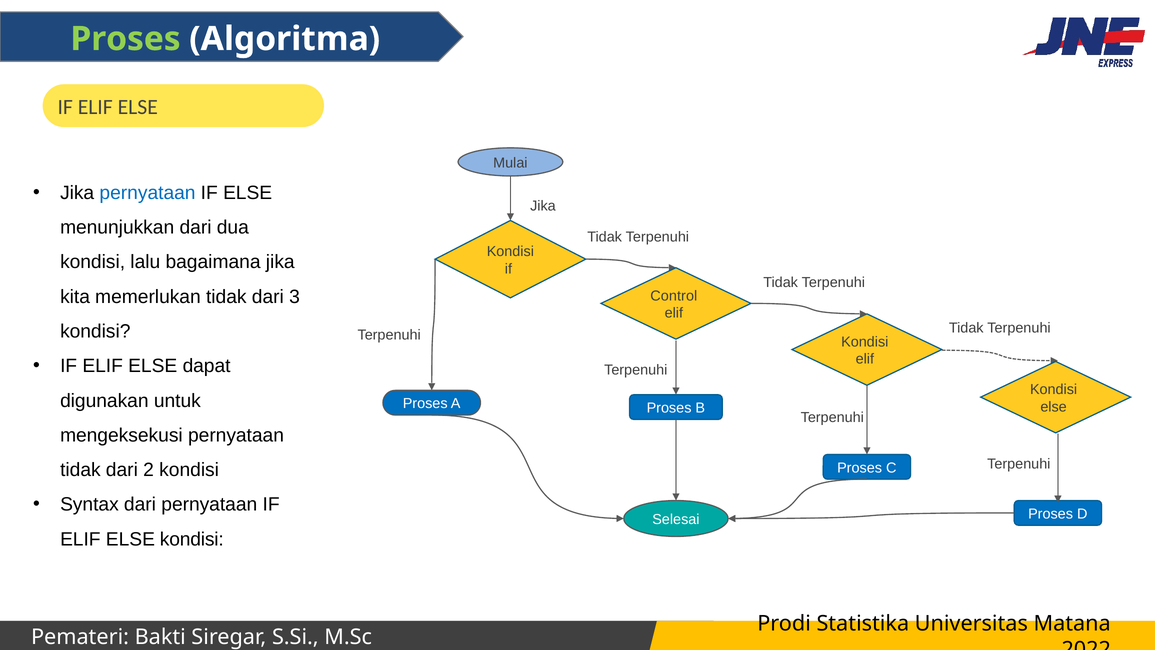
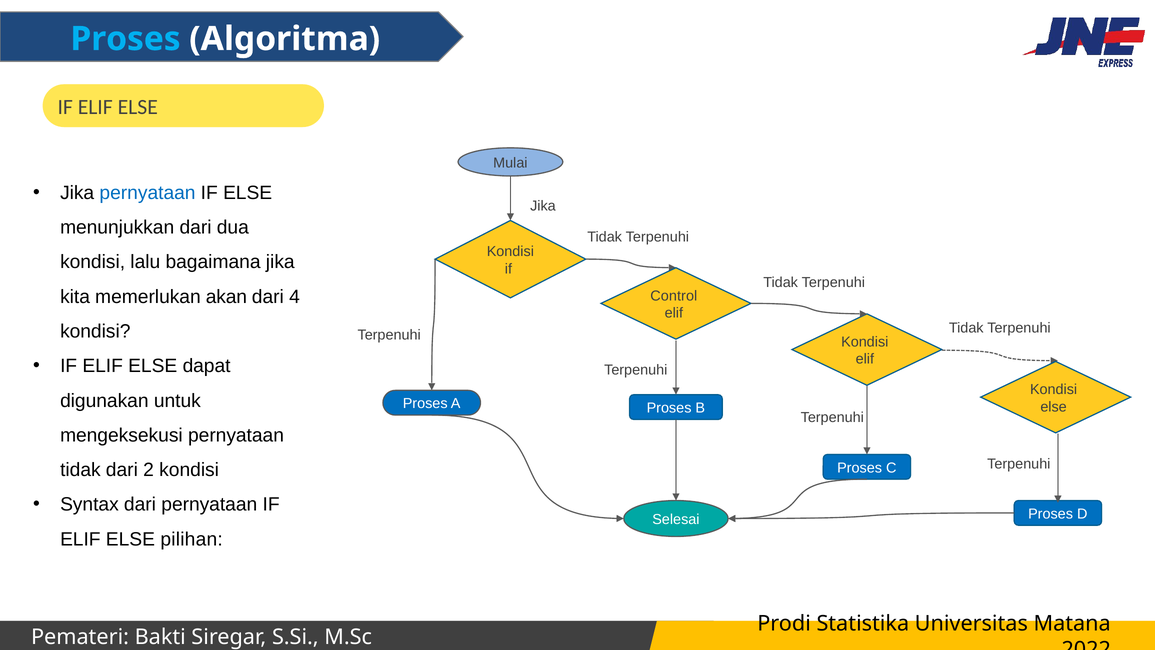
Proses at (126, 39) colour: light green -> light blue
memerlukan tidak: tidak -> akan
3: 3 -> 4
ELSE kondisi: kondisi -> pilihan
